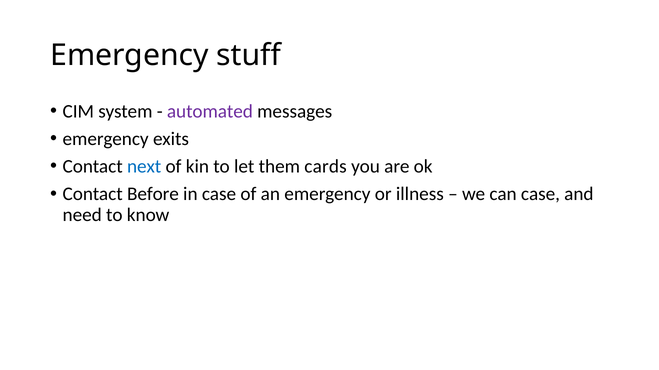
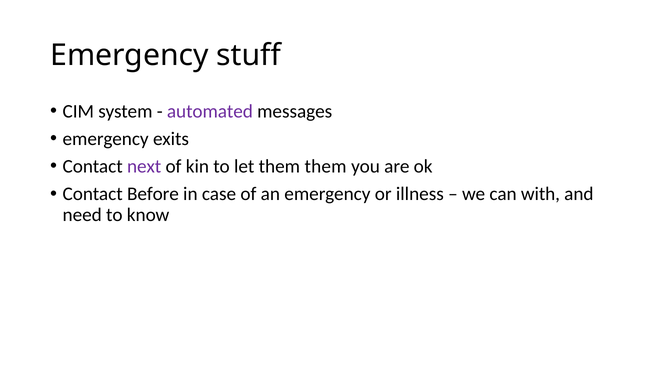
next colour: blue -> purple
them cards: cards -> them
can case: case -> with
